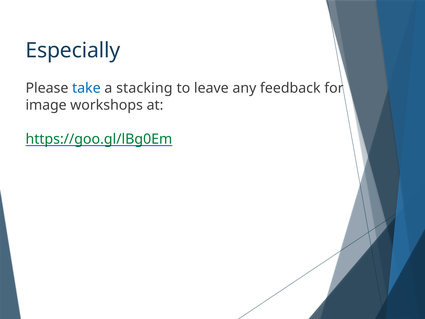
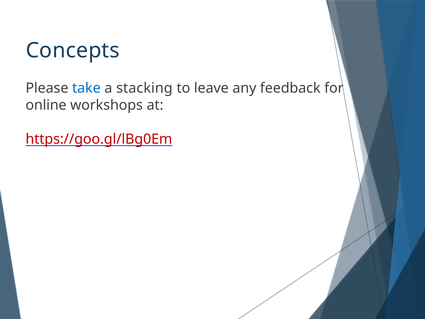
Especially: Especially -> Concepts
image: image -> online
https://goo.gl/lBg0Em colour: green -> red
